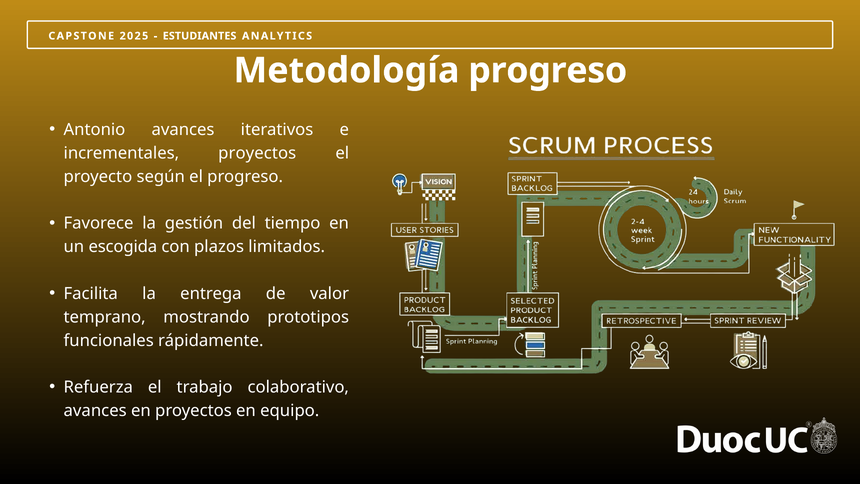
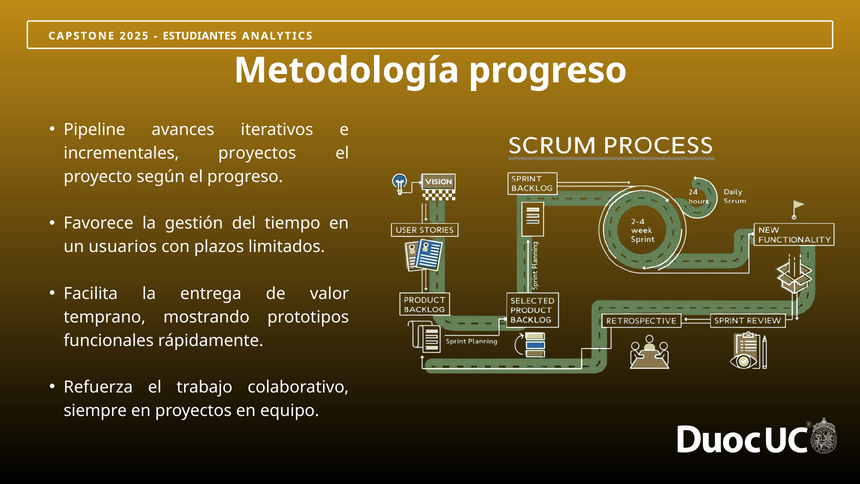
Antonio: Antonio -> Pipeline
escogida: escogida -> usuarios
avances at (95, 411): avances -> siempre
